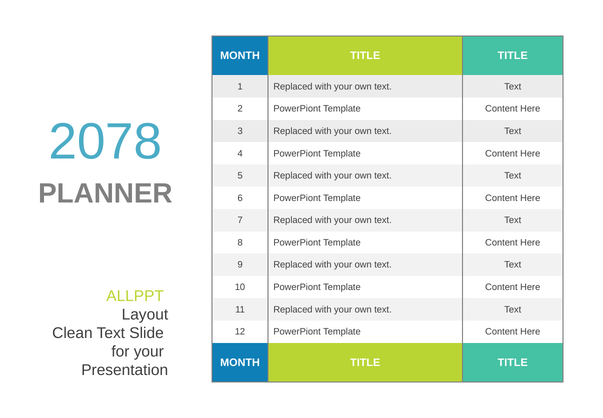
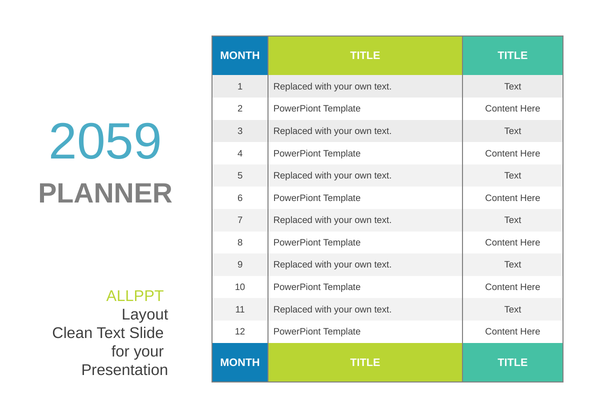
2078: 2078 -> 2059
